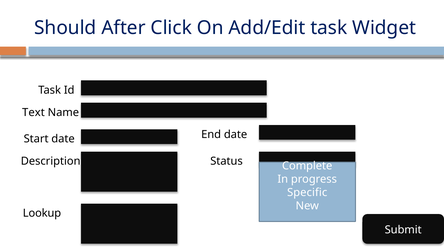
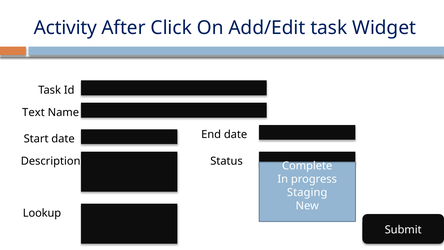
Should: Should -> Activity
Specific: Specific -> Staging
